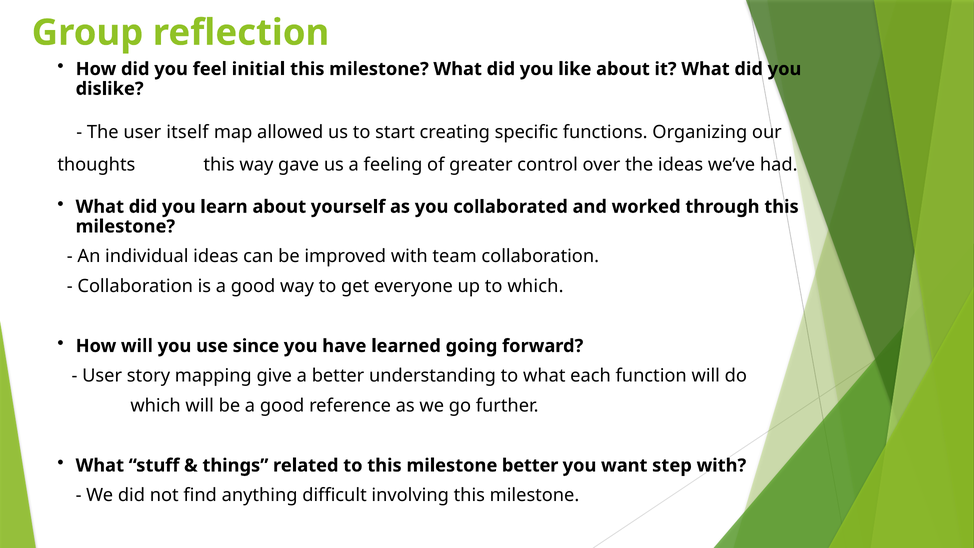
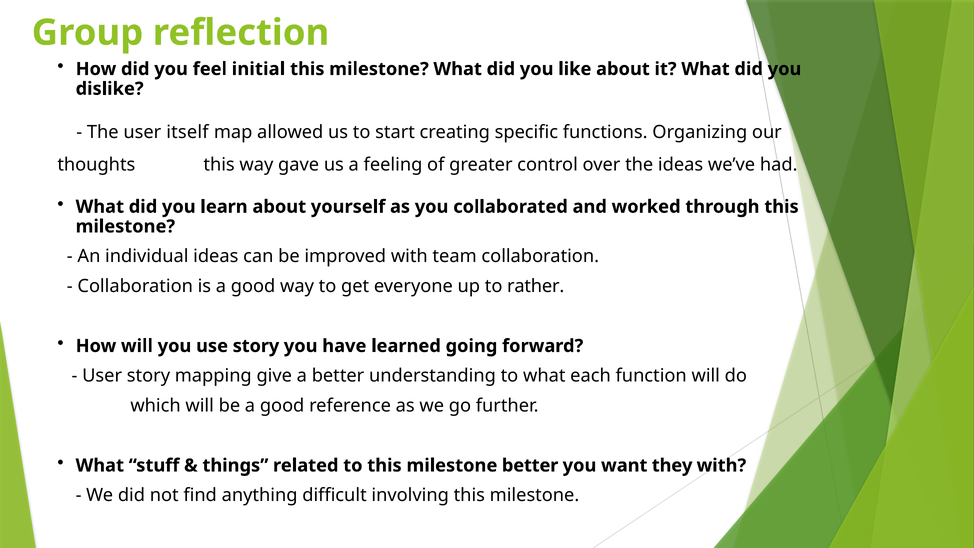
to which: which -> rather
use since: since -> story
step: step -> they
